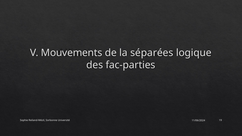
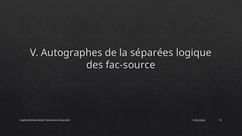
Mouvements: Mouvements -> Autographes
fac-parties: fac-parties -> fac-source
